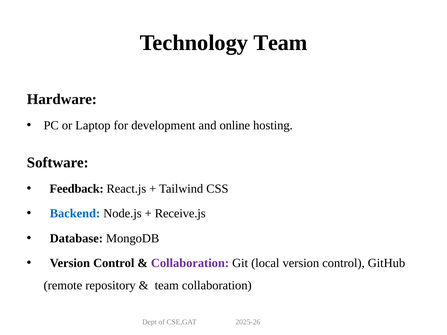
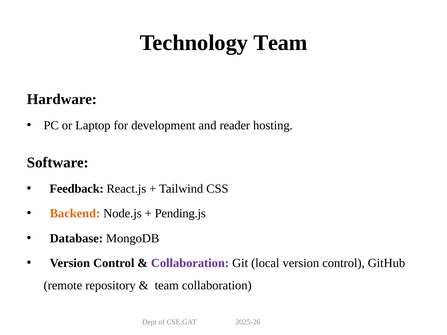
online: online -> reader
Backend colour: blue -> orange
Receive.js: Receive.js -> Pending.js
